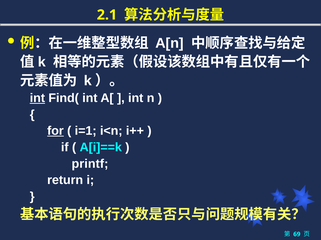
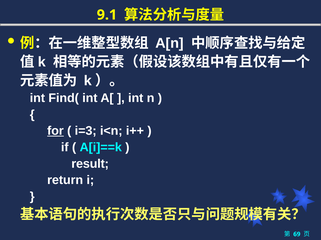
2.1: 2.1 -> 9.1
int at (37, 98) underline: present -> none
i=1: i=1 -> i=3
printf: printf -> result
